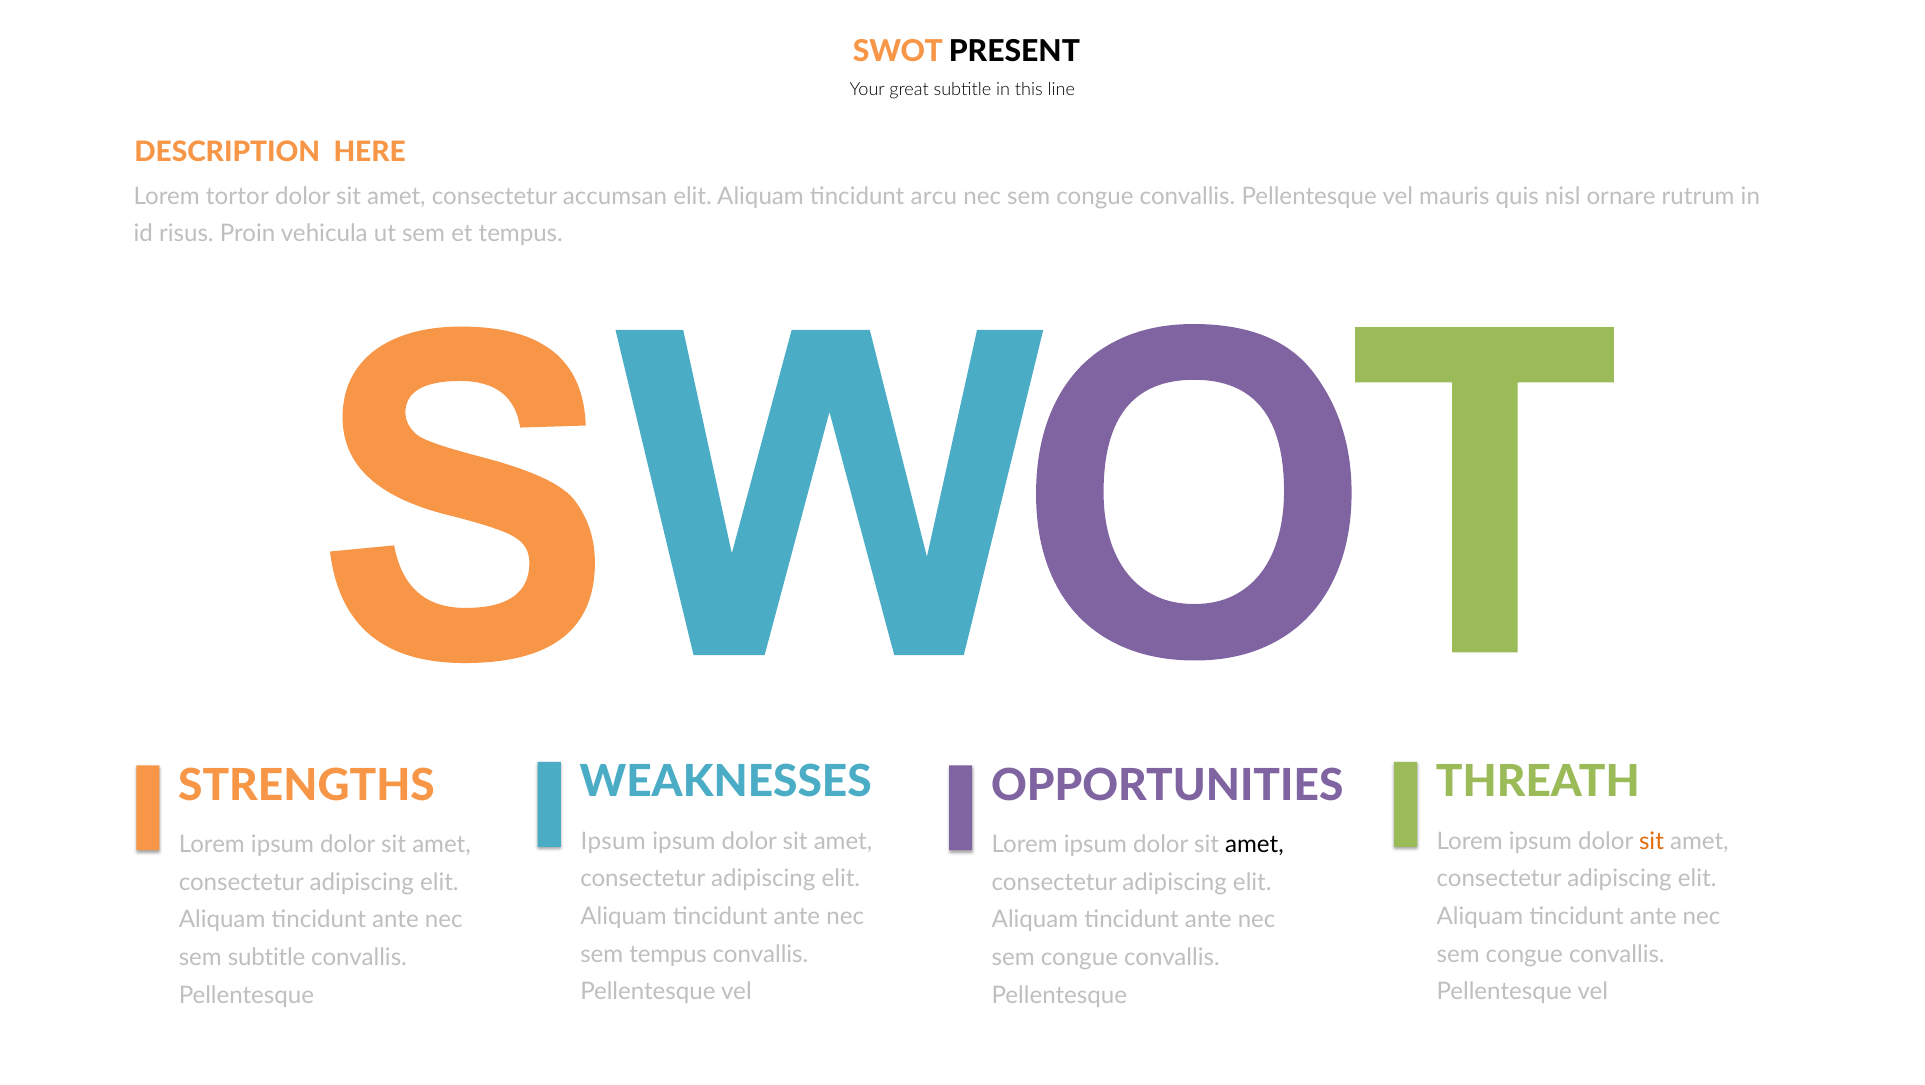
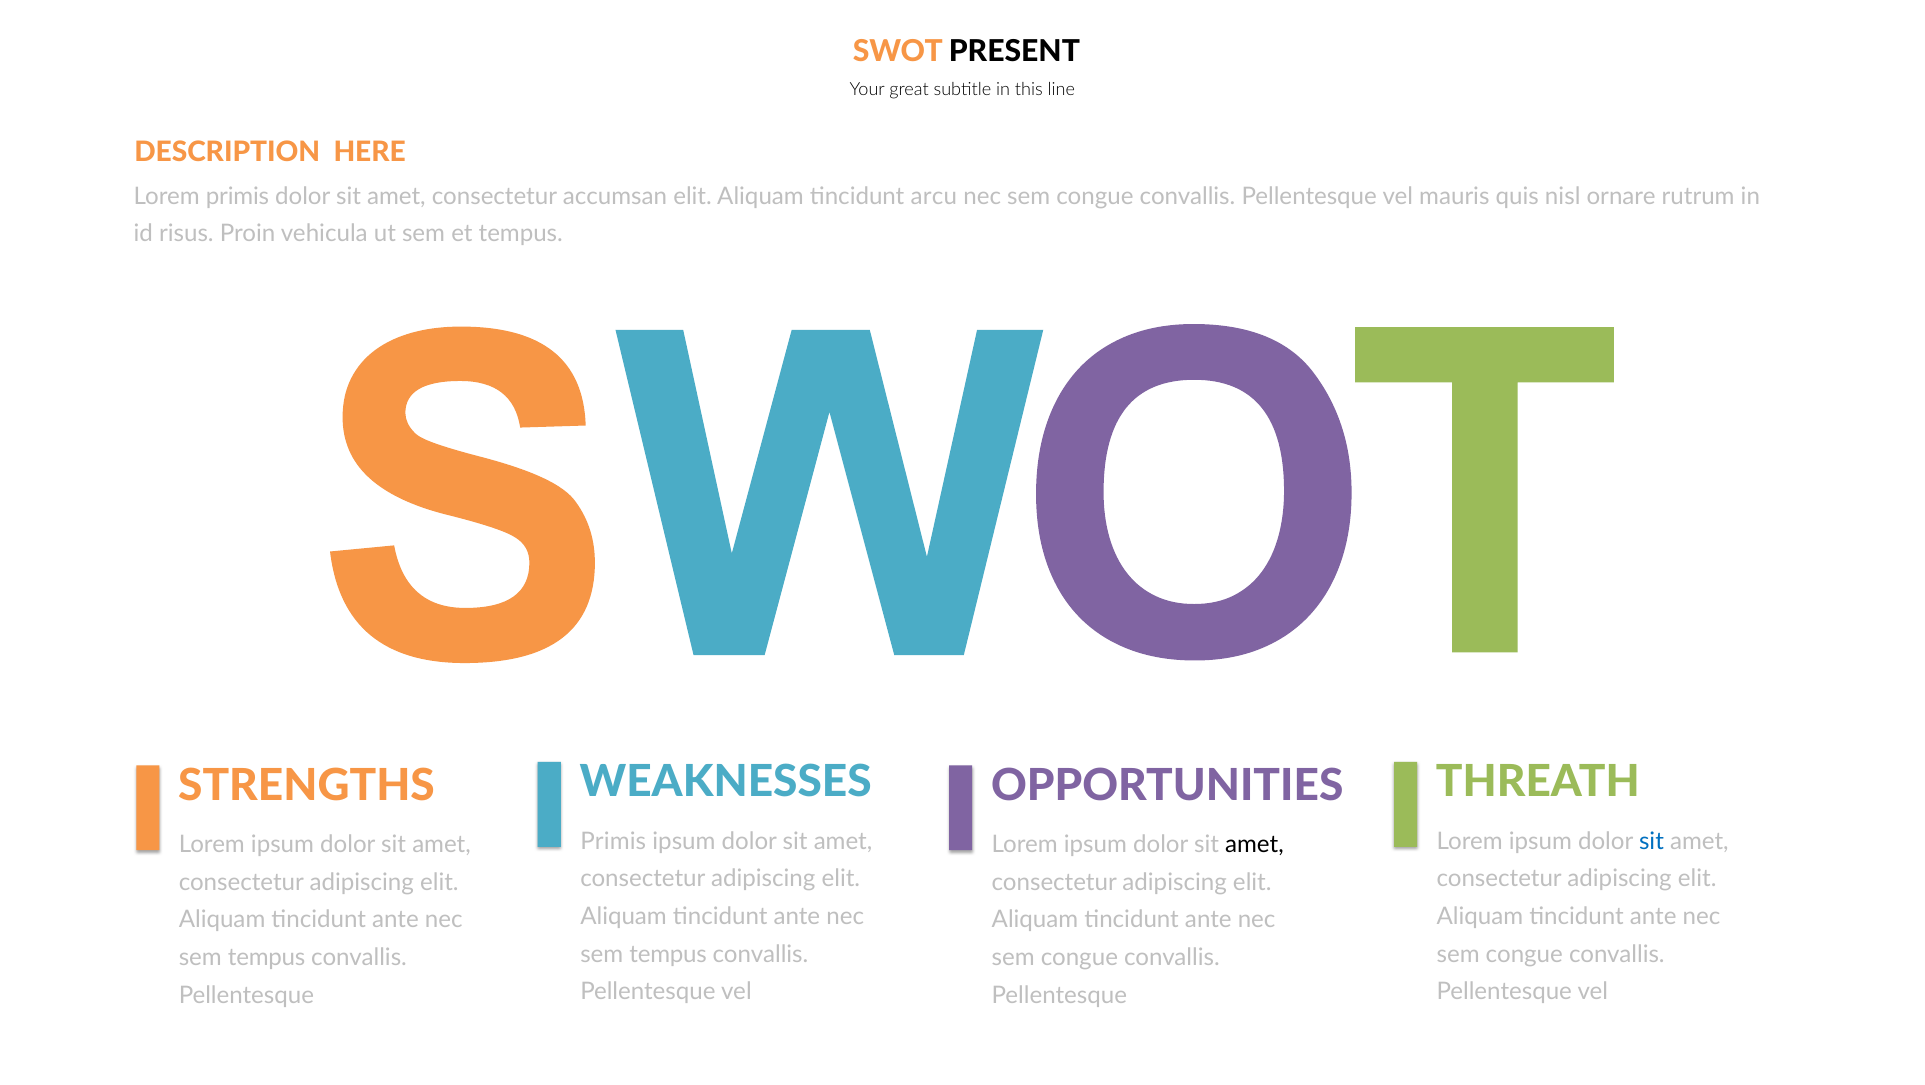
Lorem tortor: tortor -> primis
Ipsum at (613, 842): Ipsum -> Primis
sit at (1651, 842) colour: orange -> blue
subtitle at (267, 958): subtitle -> tempus
